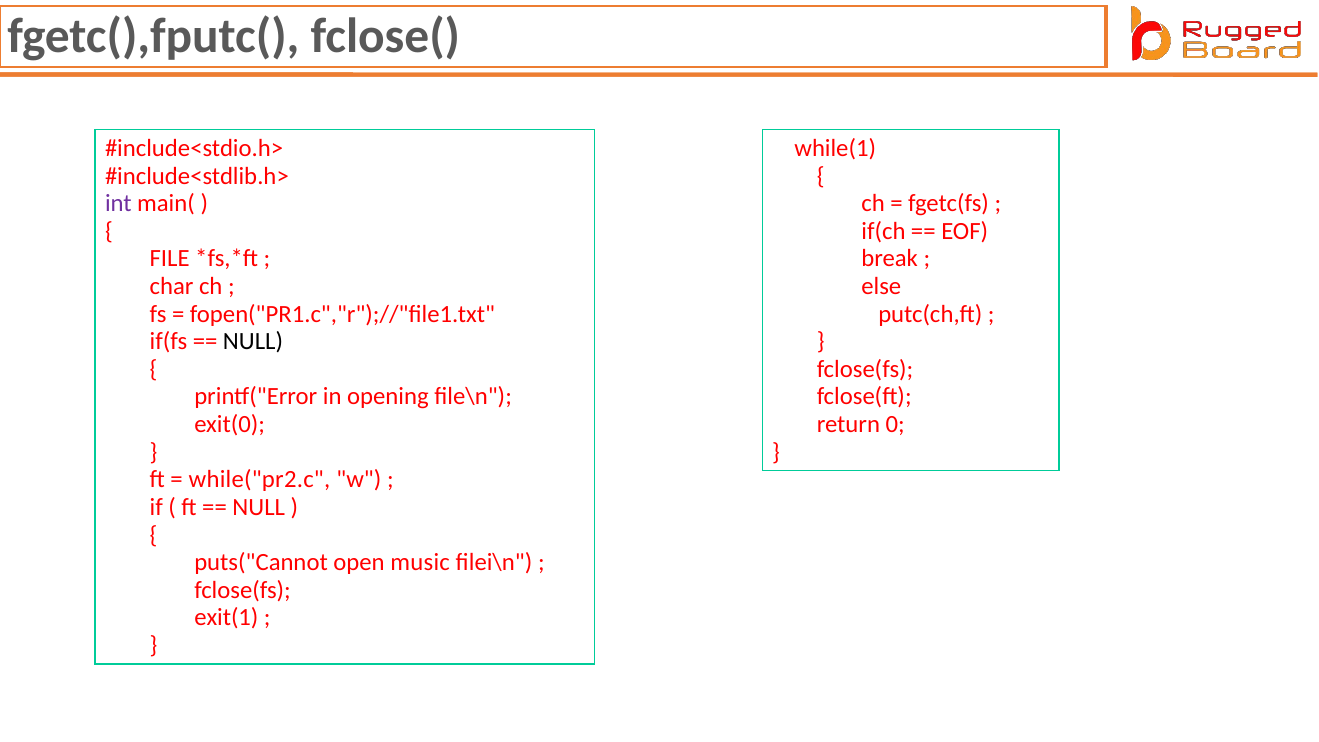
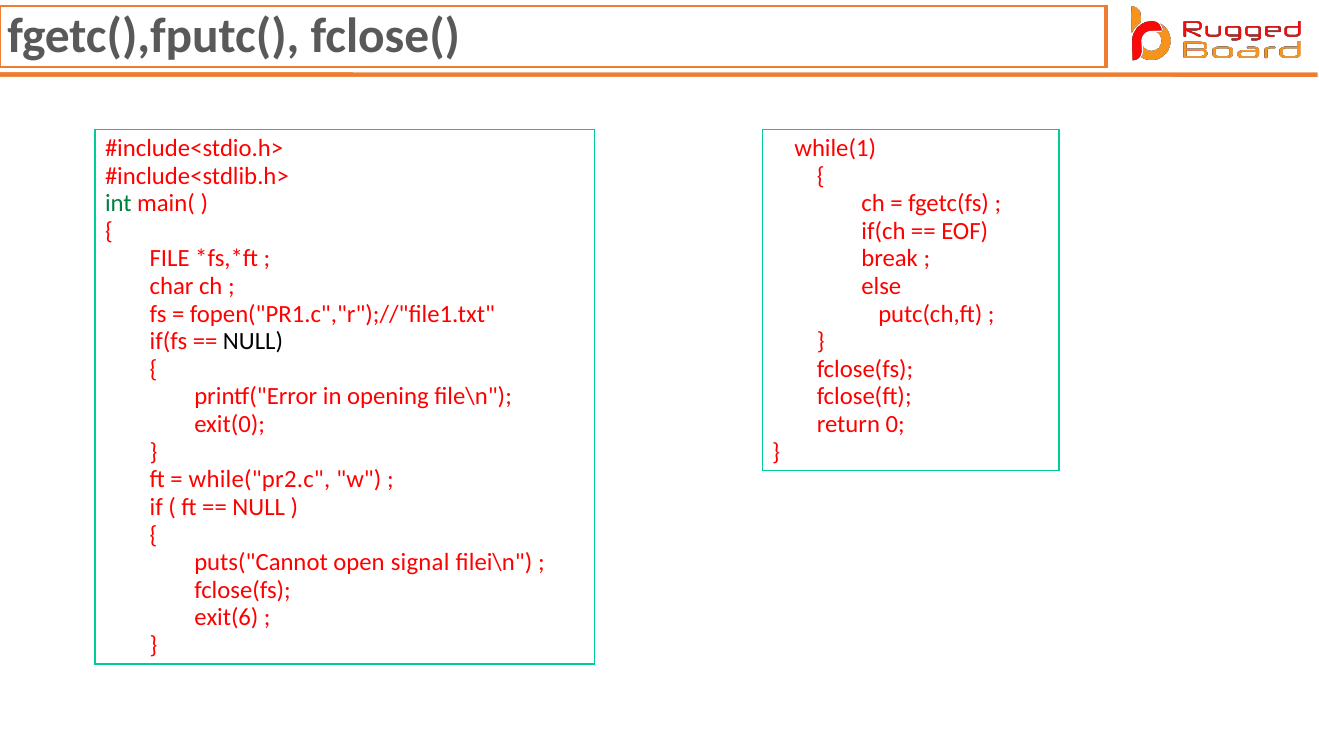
int colour: purple -> green
music: music -> signal
exit(1: exit(1 -> exit(6
